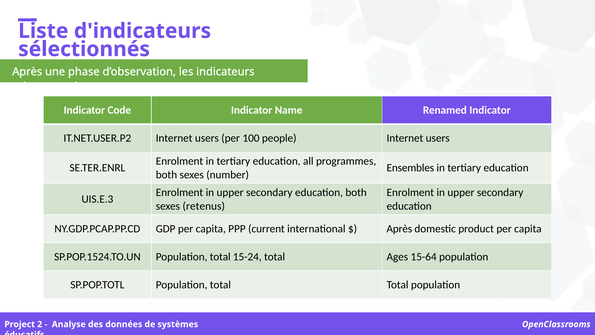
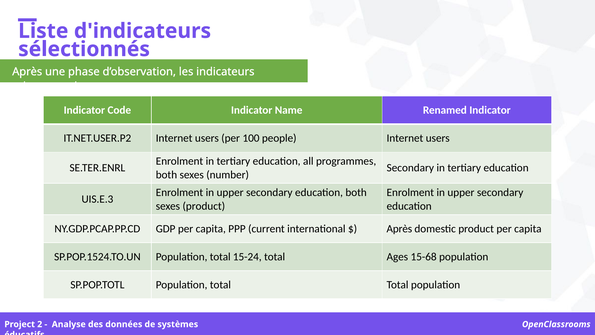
Ensembles at (410, 168): Ensembles -> Secondary
sexes retenus: retenus -> product
15-64: 15-64 -> 15-68
